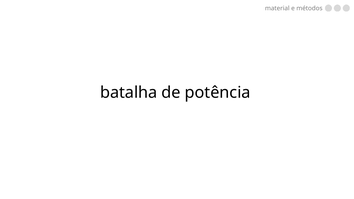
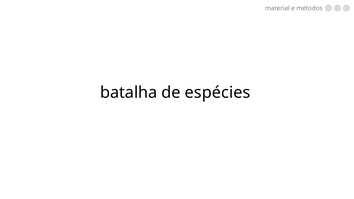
potência: potência -> espécies
